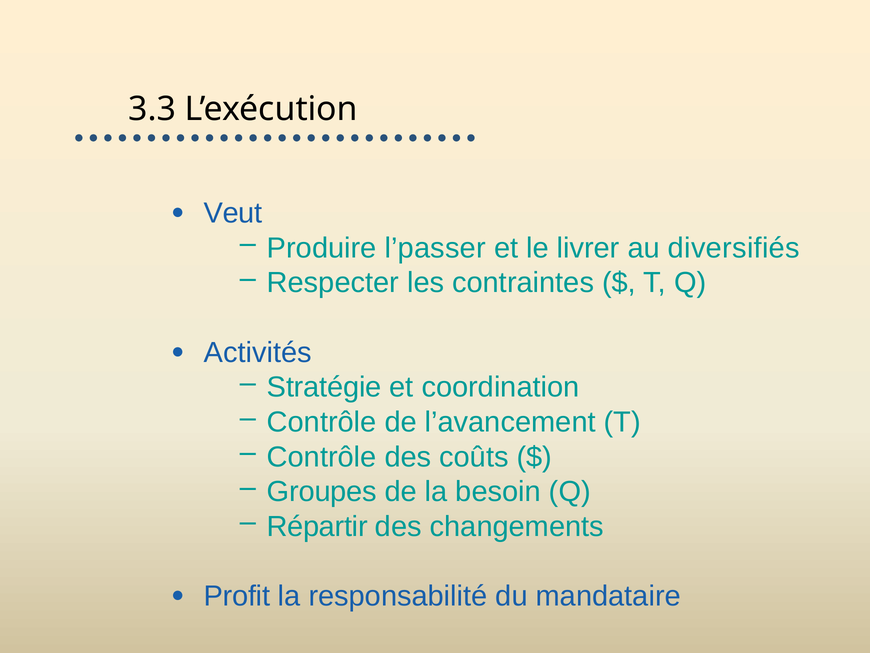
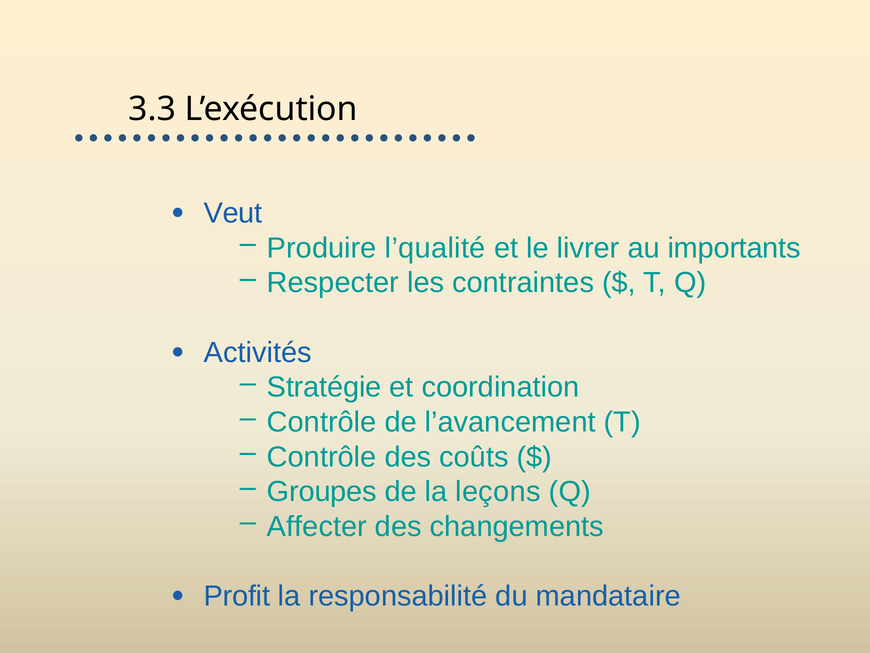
l’passer: l’passer -> l’qualité
diversifiés: diversifiés -> importants
besoin: besoin -> leçons
Répartir: Répartir -> Affecter
